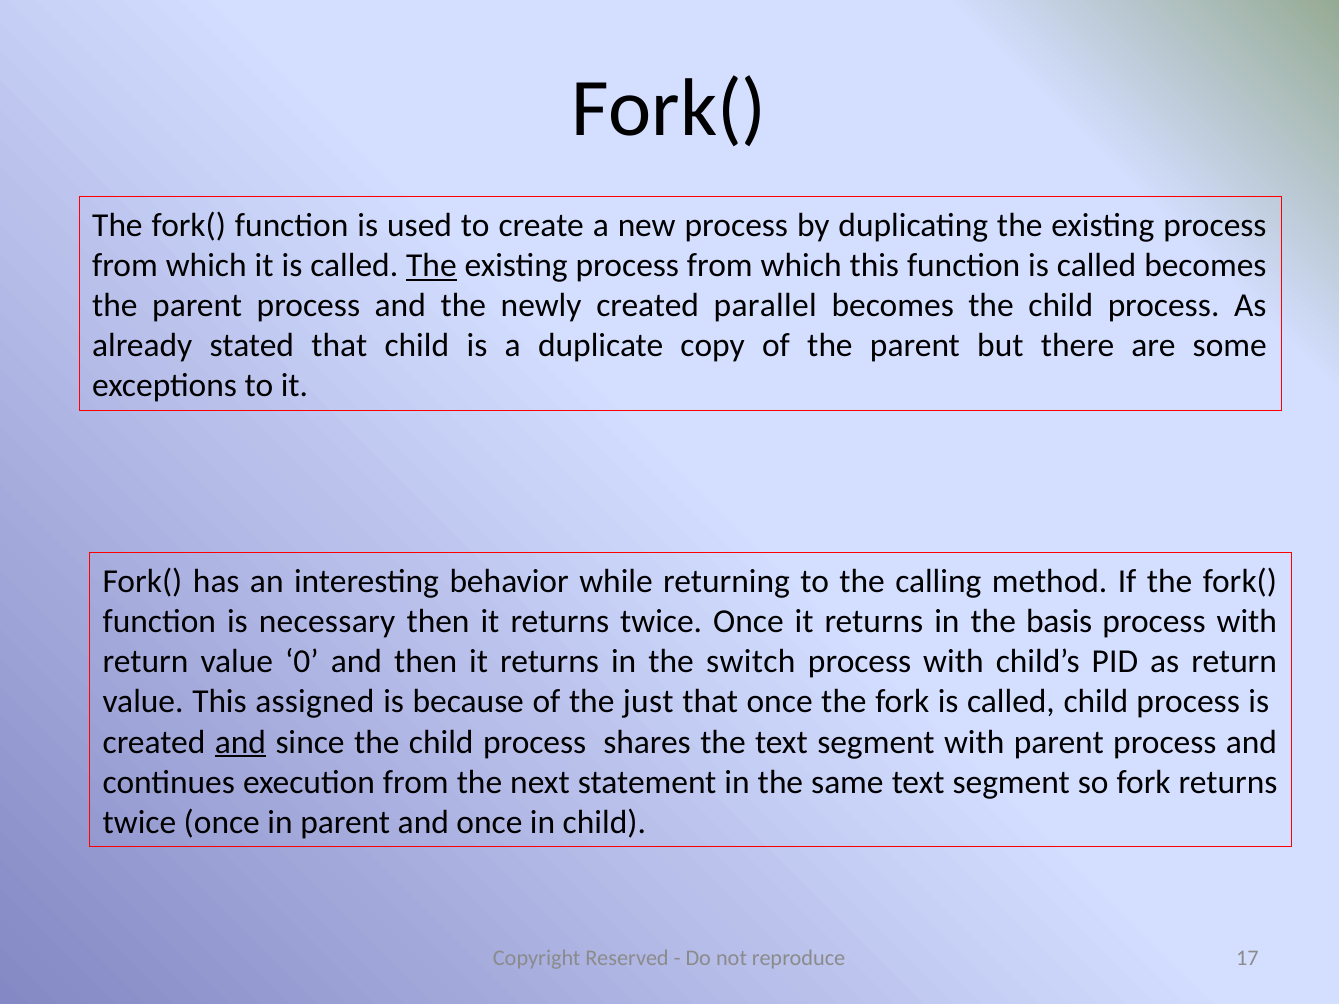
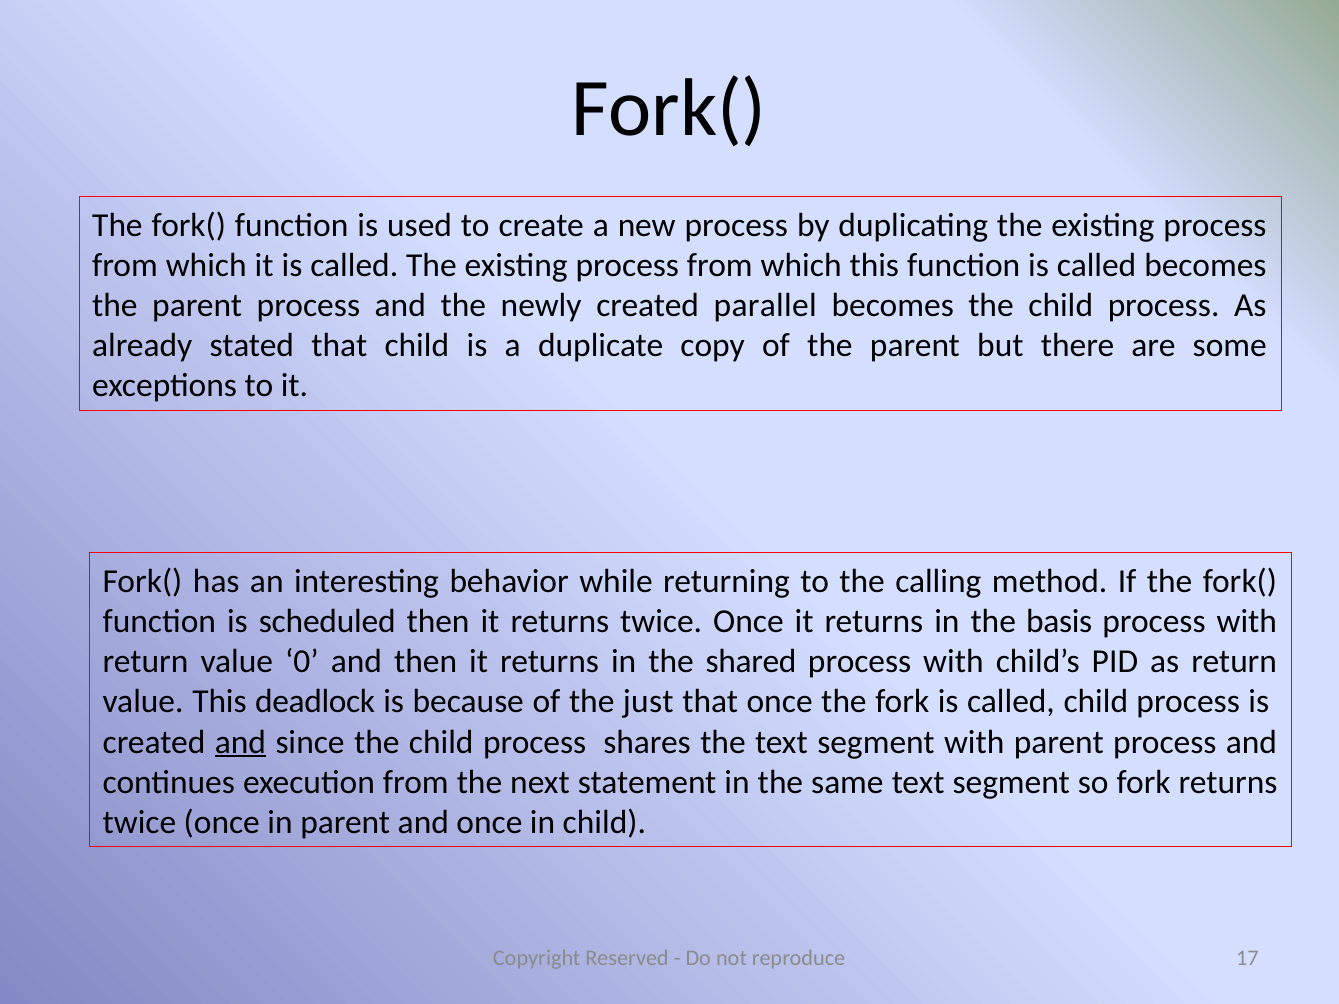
The at (431, 265) underline: present -> none
necessary: necessary -> scheduled
switch: switch -> shared
assigned: assigned -> deadlock
